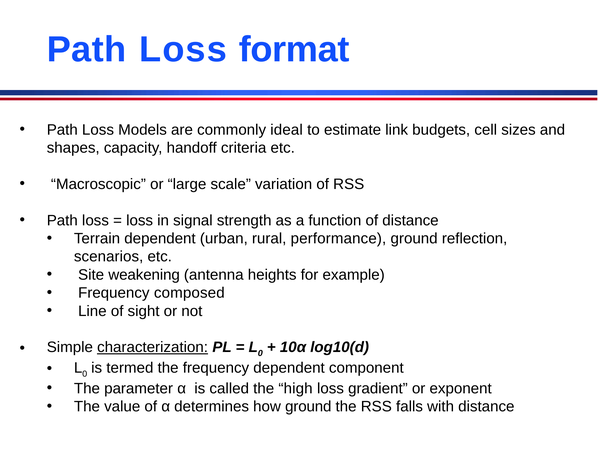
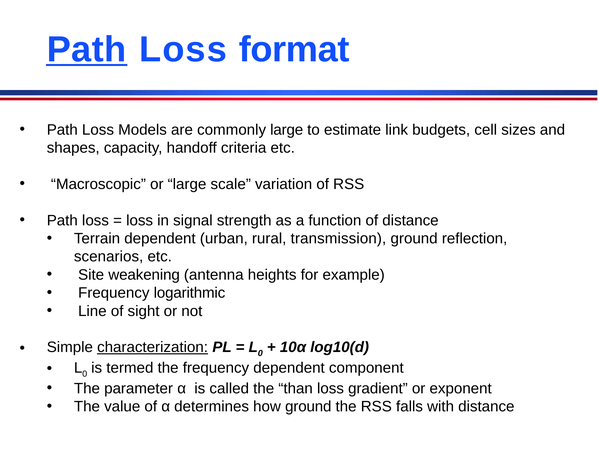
Path at (87, 49) underline: none -> present
commonly ideal: ideal -> large
performance: performance -> transmission
composed: composed -> logarithmic
high: high -> than
